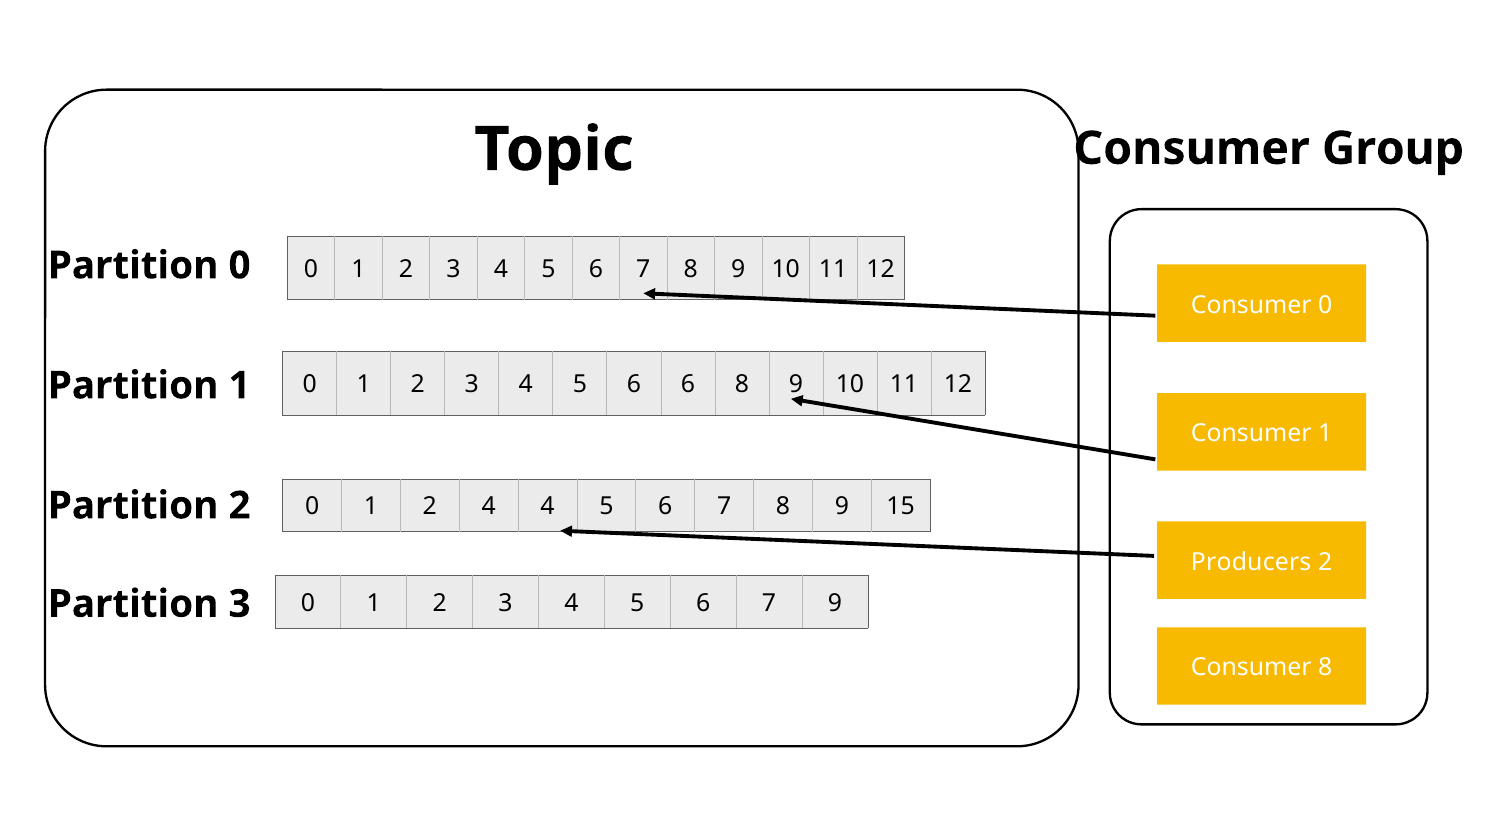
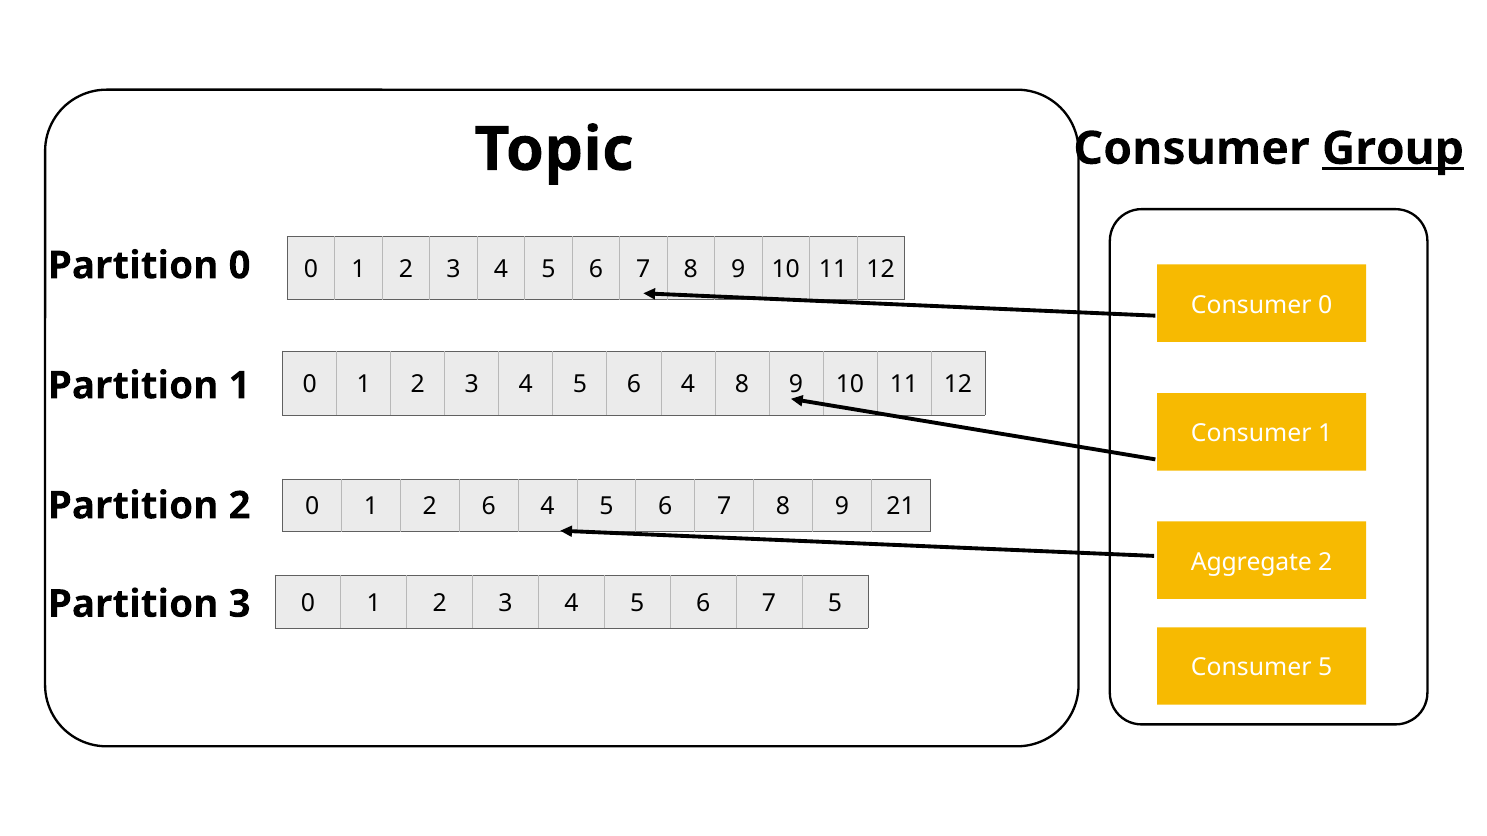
Group underline: none -> present
5 6 6: 6 -> 4
2 4: 4 -> 6
15: 15 -> 21
Producers: Producers -> Aggregate
7 9: 9 -> 5
Consumer 8: 8 -> 5
